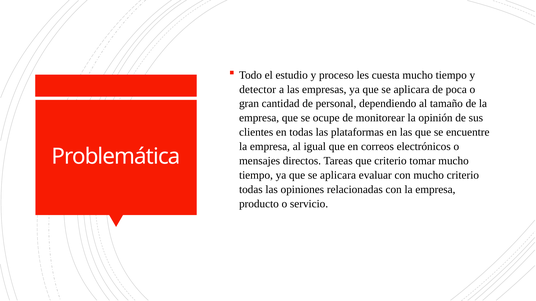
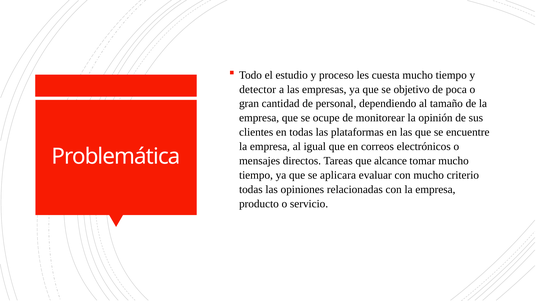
aplicara at (412, 89): aplicara -> objetivo
que criterio: criterio -> alcance
